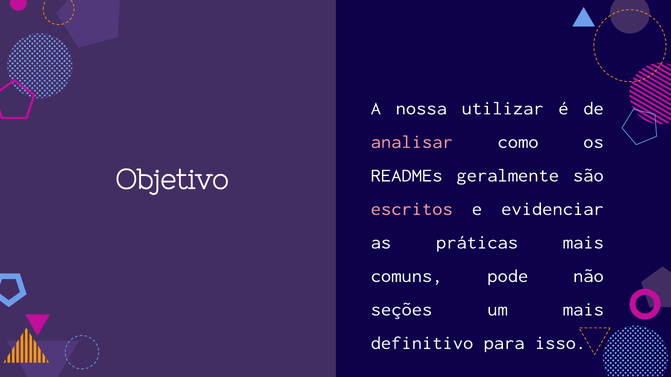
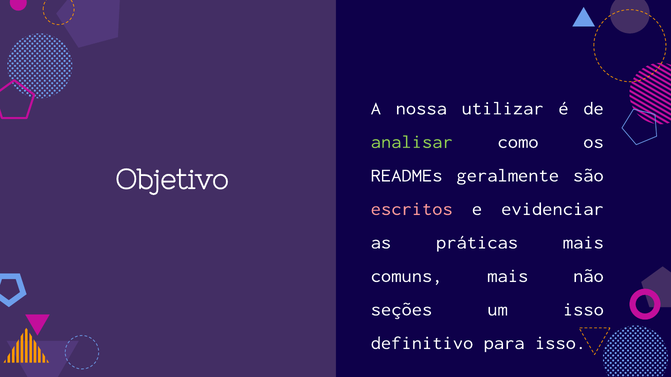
analisar colour: pink -> light green
comuns pode: pode -> mais
um mais: mais -> isso
